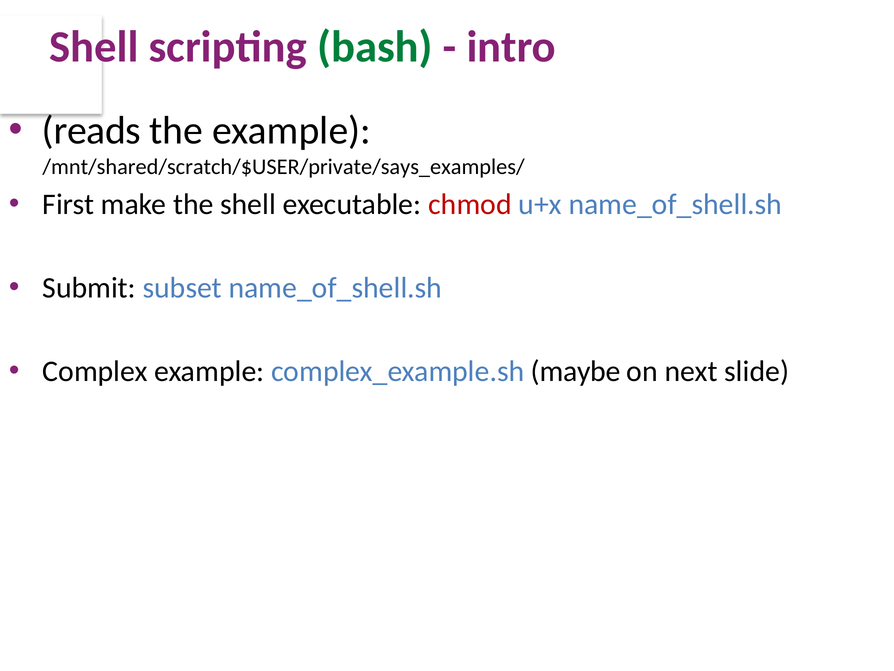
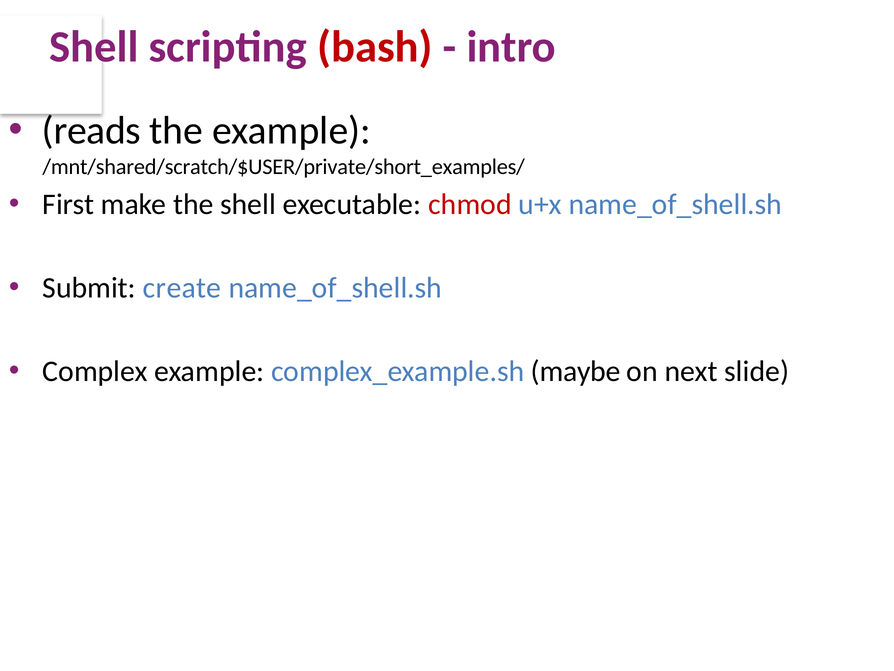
bash colour: green -> red
/mnt/shared/scratch/$USER/private/says_examples/: /mnt/shared/scratch/$USER/private/says_examples/ -> /mnt/shared/scratch/$USER/private/short_examples/
subset: subset -> create
